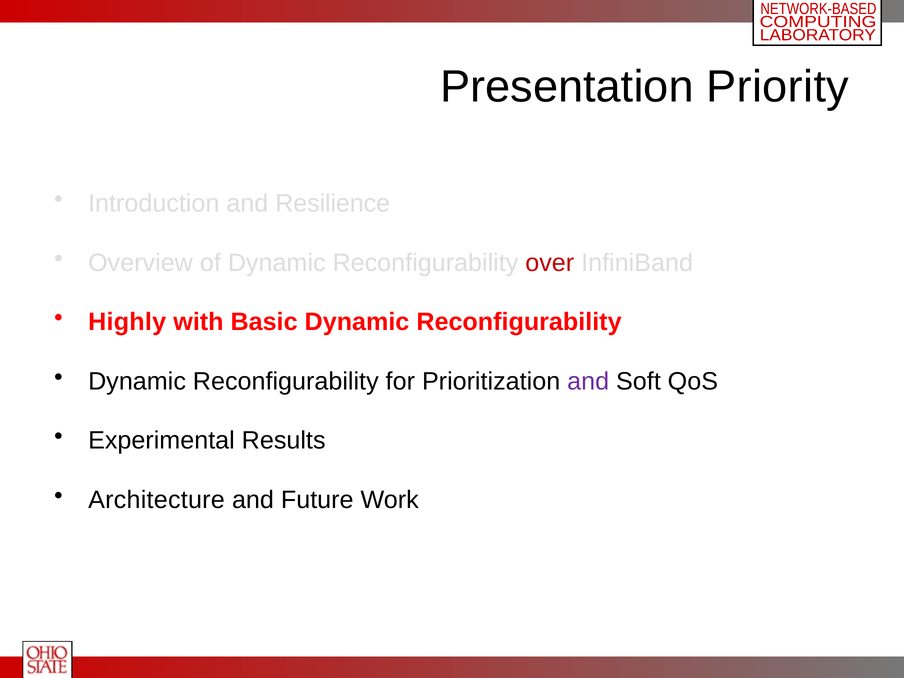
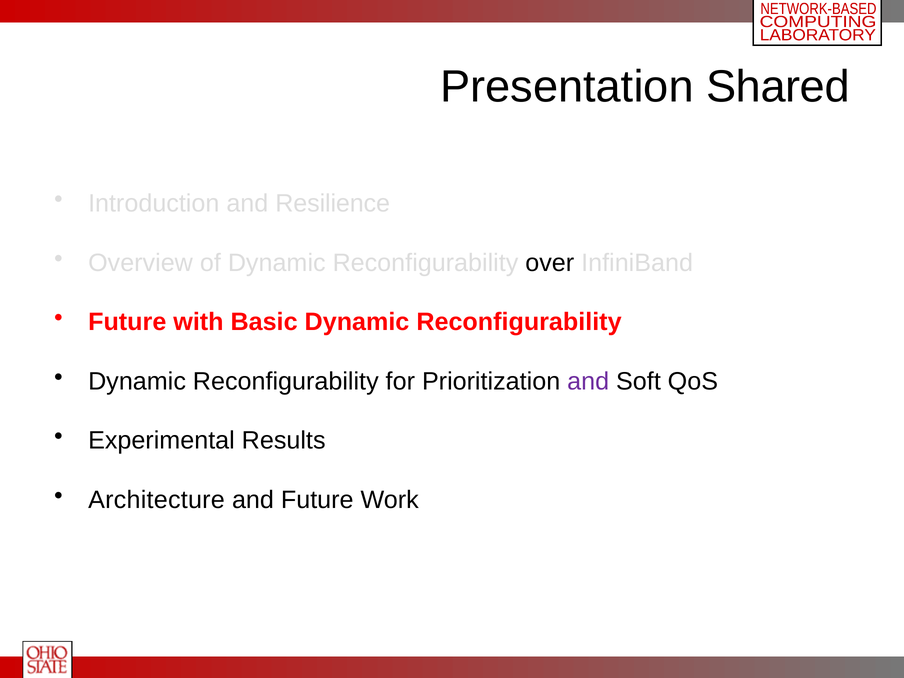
Priority: Priority -> Shared
over colour: red -> black
Highly at (127, 322): Highly -> Future
